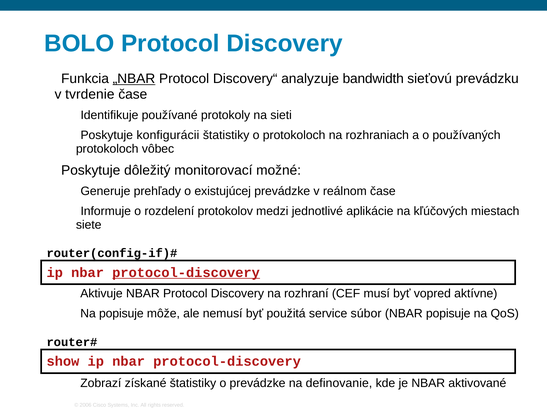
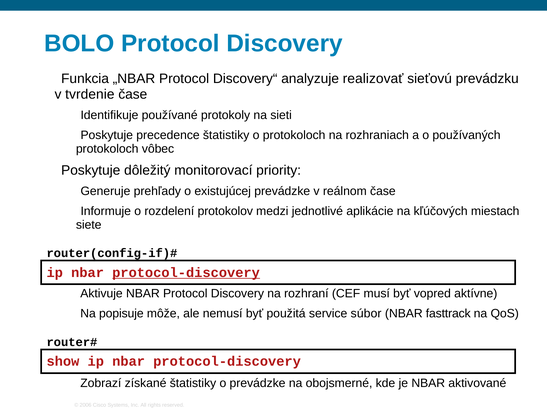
„NBAR underline: present -> none
bandwidth: bandwidth -> realizovať
konfigurácii: konfigurácii -> precedence
možné: možné -> priority
NBAR popisuje: popisuje -> fasttrack
definovanie: definovanie -> obojsmerné
